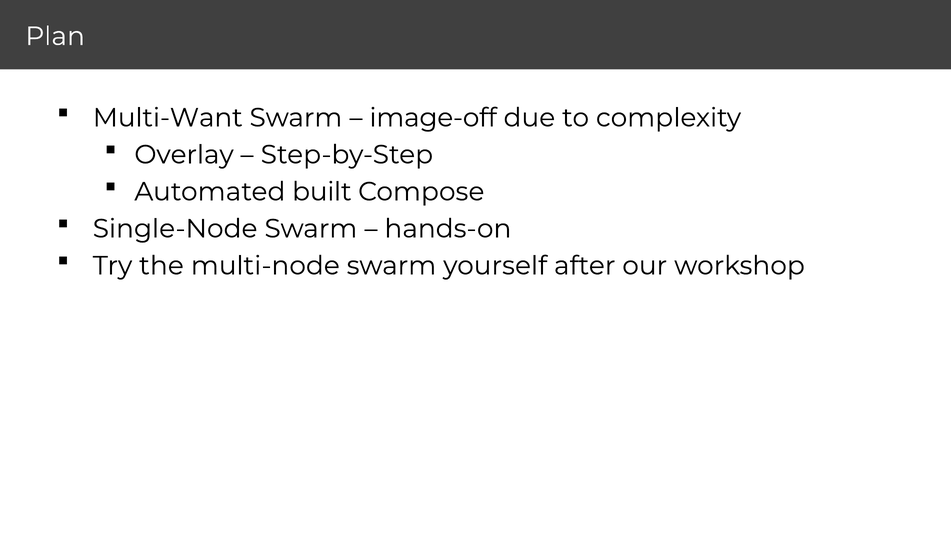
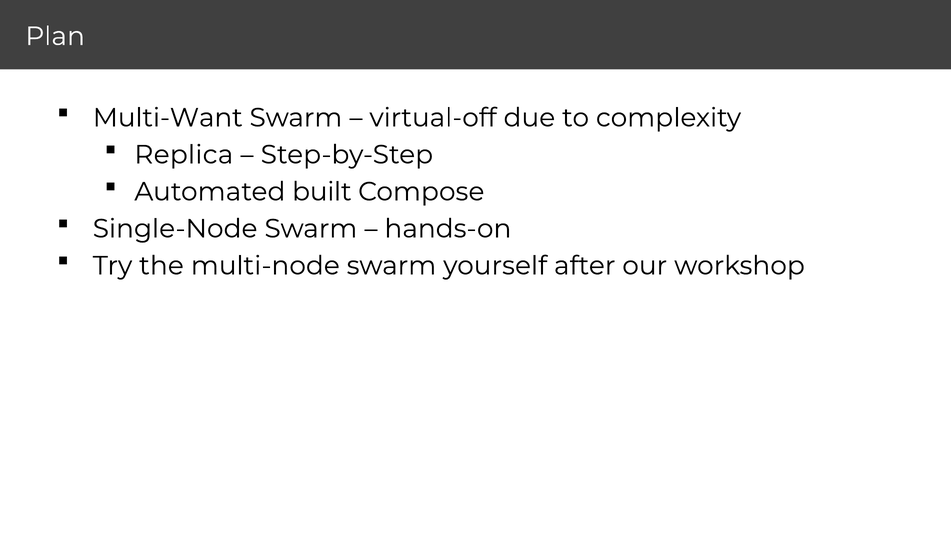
image-off: image-off -> virtual-off
Overlay: Overlay -> Replica
